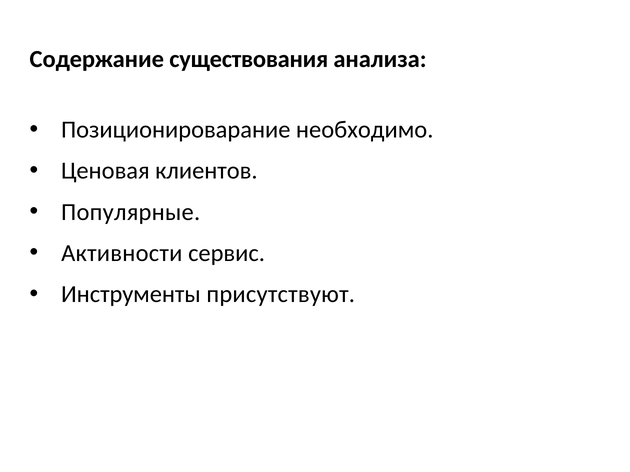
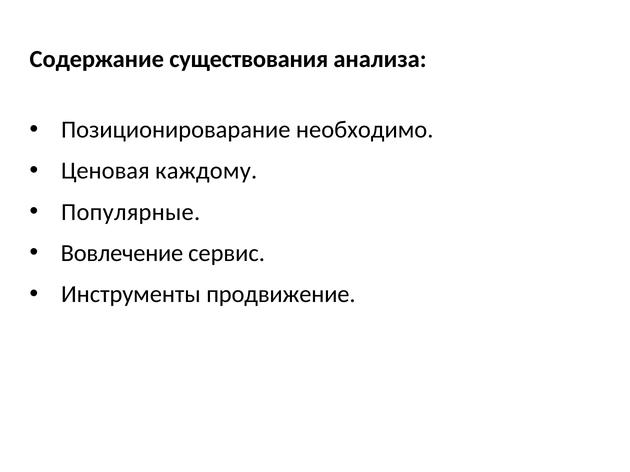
клиентов: клиентов -> каждому
Активности: Активности -> Вовлечение
присутствуют: присутствуют -> продвижение
